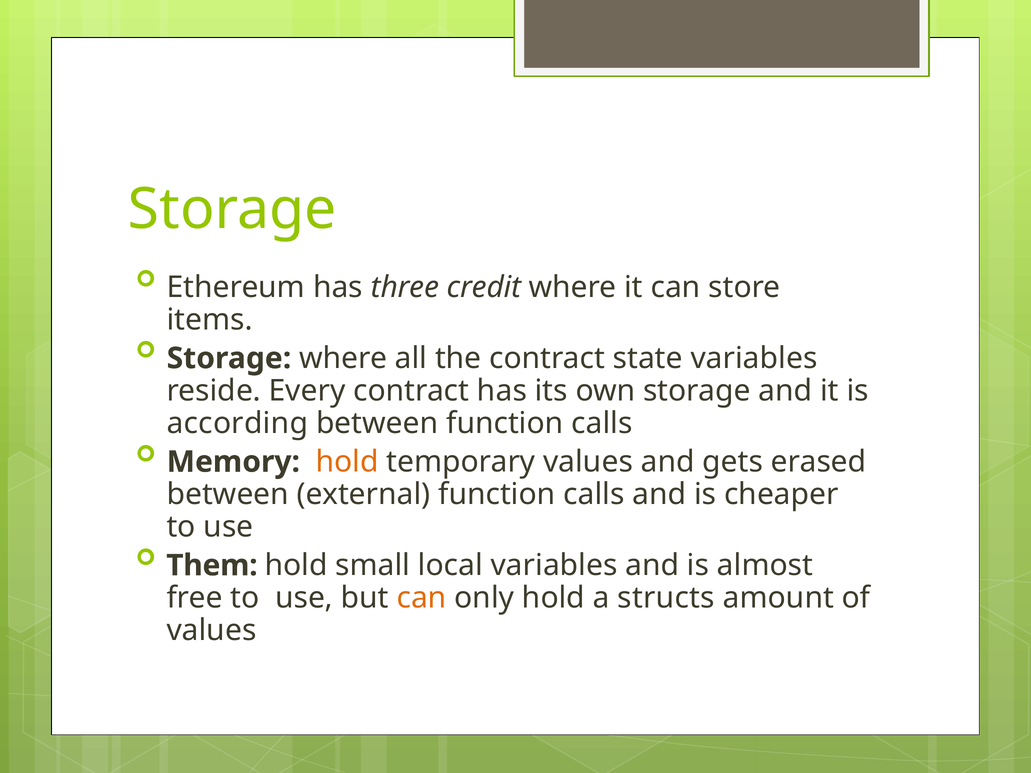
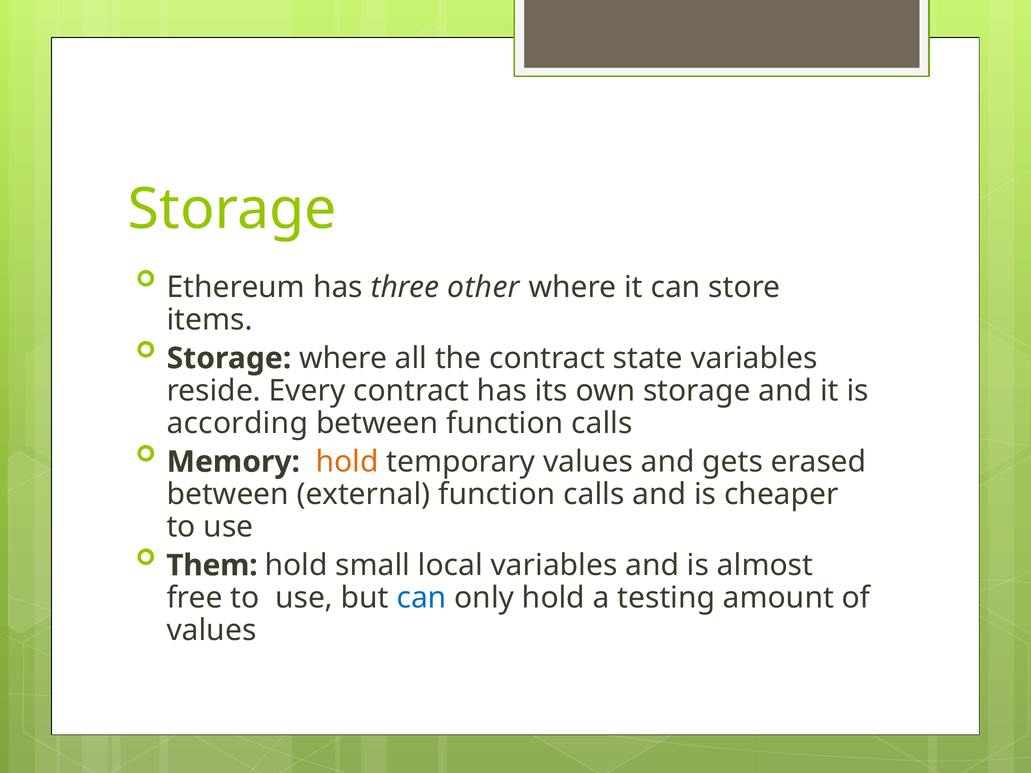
credit: credit -> other
can at (422, 598) colour: orange -> blue
structs: structs -> testing
